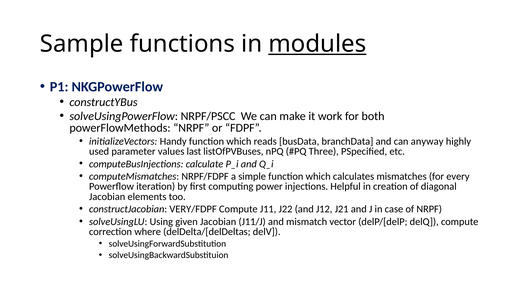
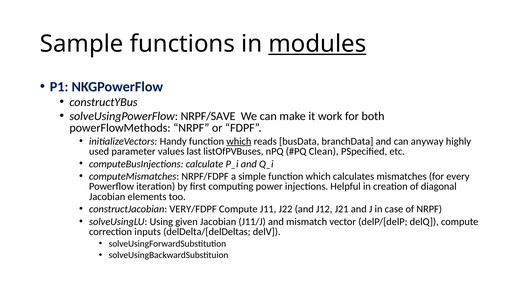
NRPF/PSCC: NRPF/PSCC -> NRPF/SAVE
which at (239, 141) underline: none -> present
Three: Three -> Clean
where: where -> inputs
